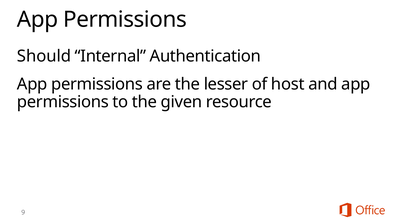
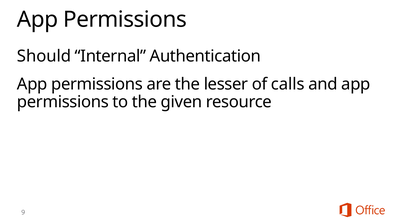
host: host -> calls
